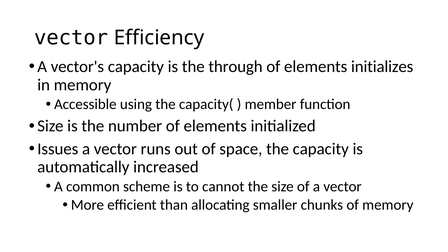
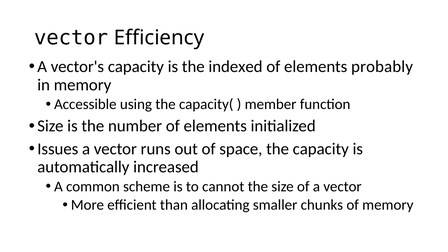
through: through -> indexed
initializes: initializes -> probably
